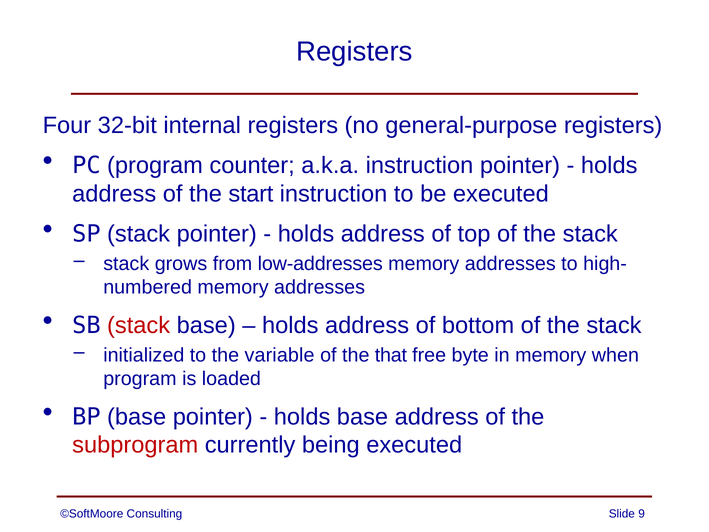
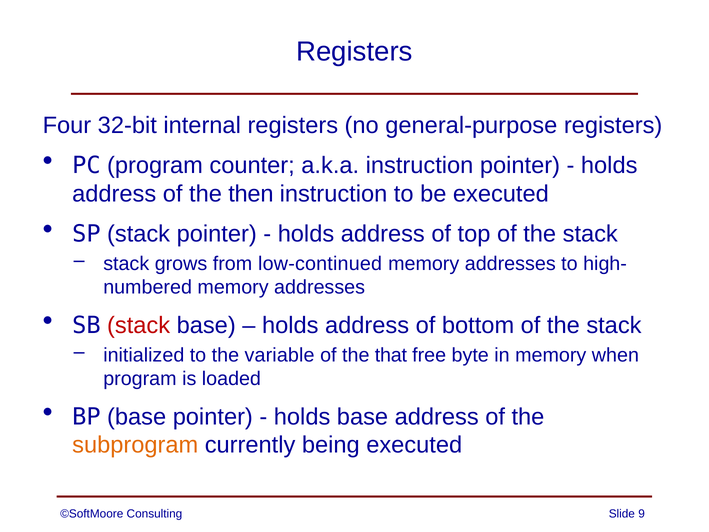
start: start -> then
low-addresses: low-addresses -> low-continued
subprogram colour: red -> orange
